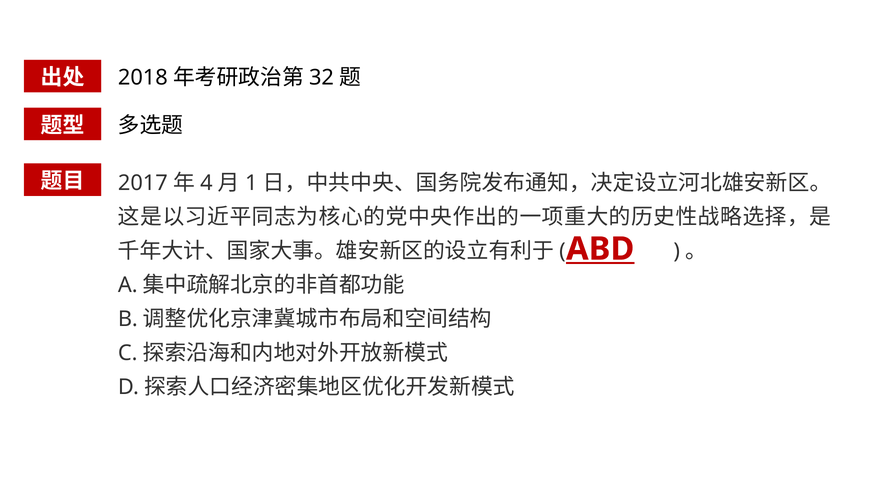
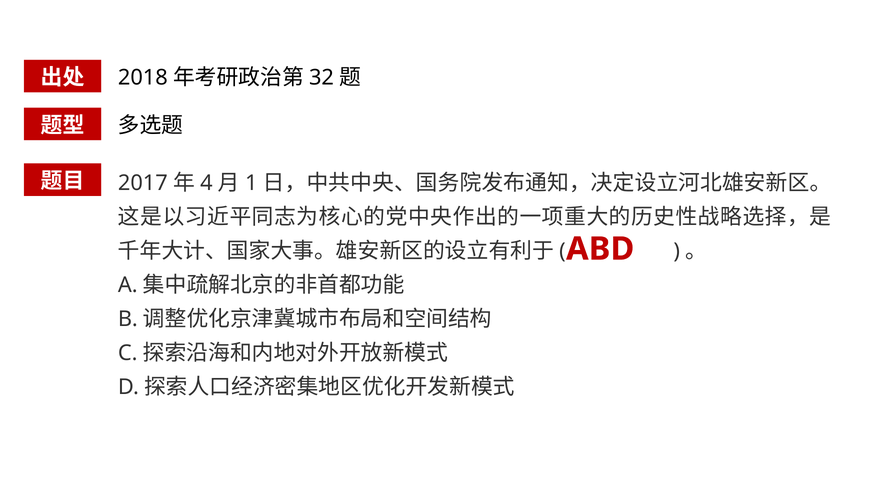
ABD underline: present -> none
